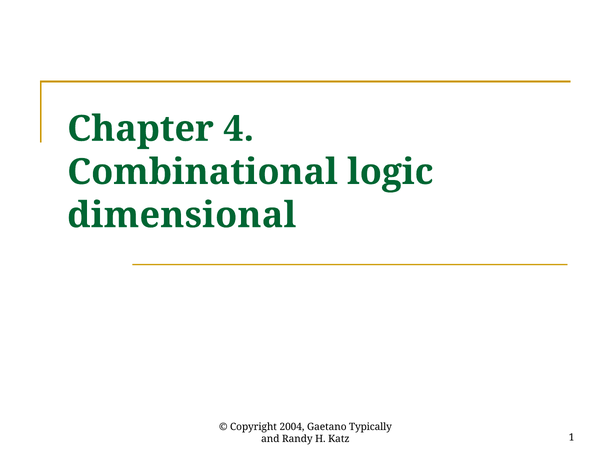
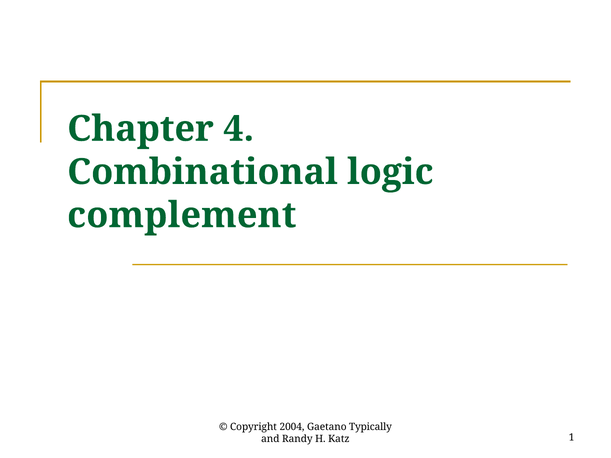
dimensional: dimensional -> complement
